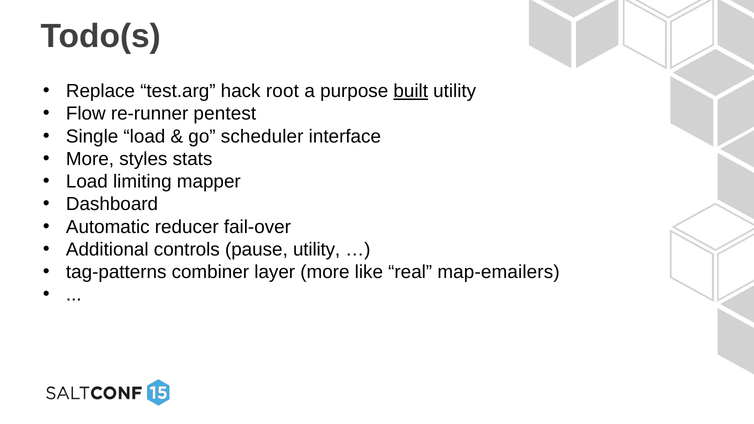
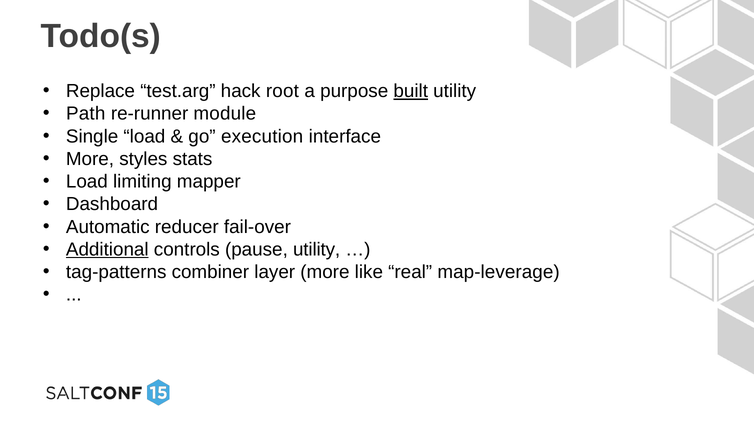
Flow: Flow -> Path
pentest: pentest -> module
scheduler: scheduler -> execution
Additional underline: none -> present
map-emailers: map-emailers -> map-leverage
